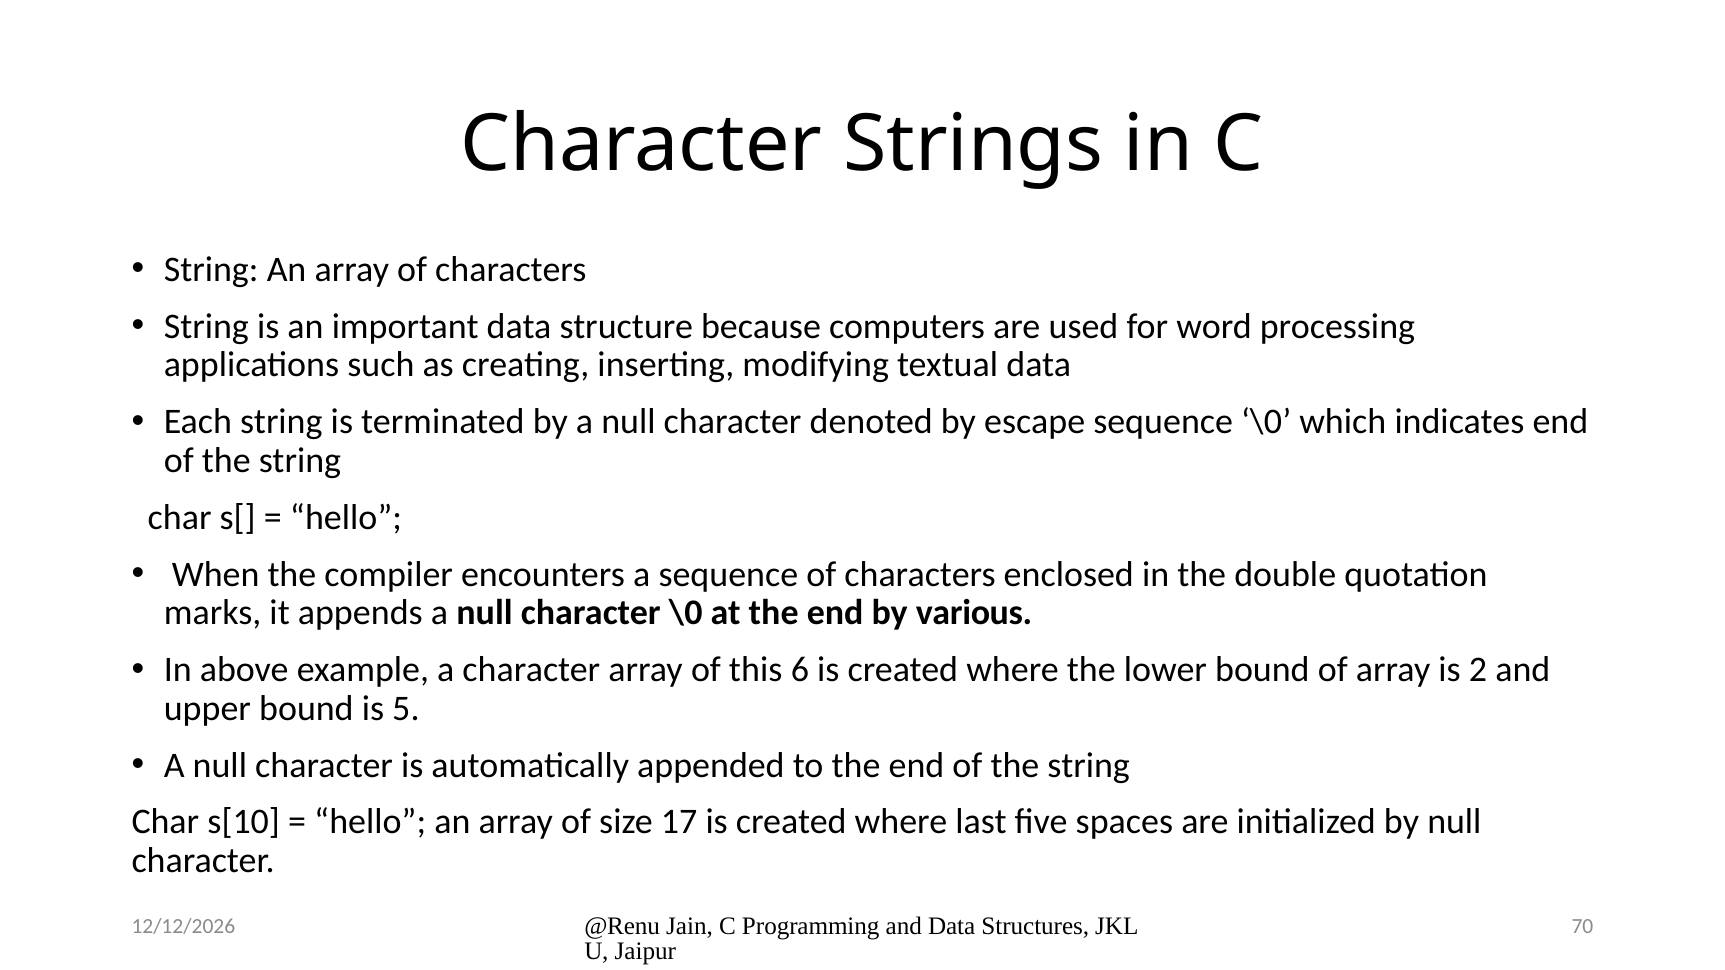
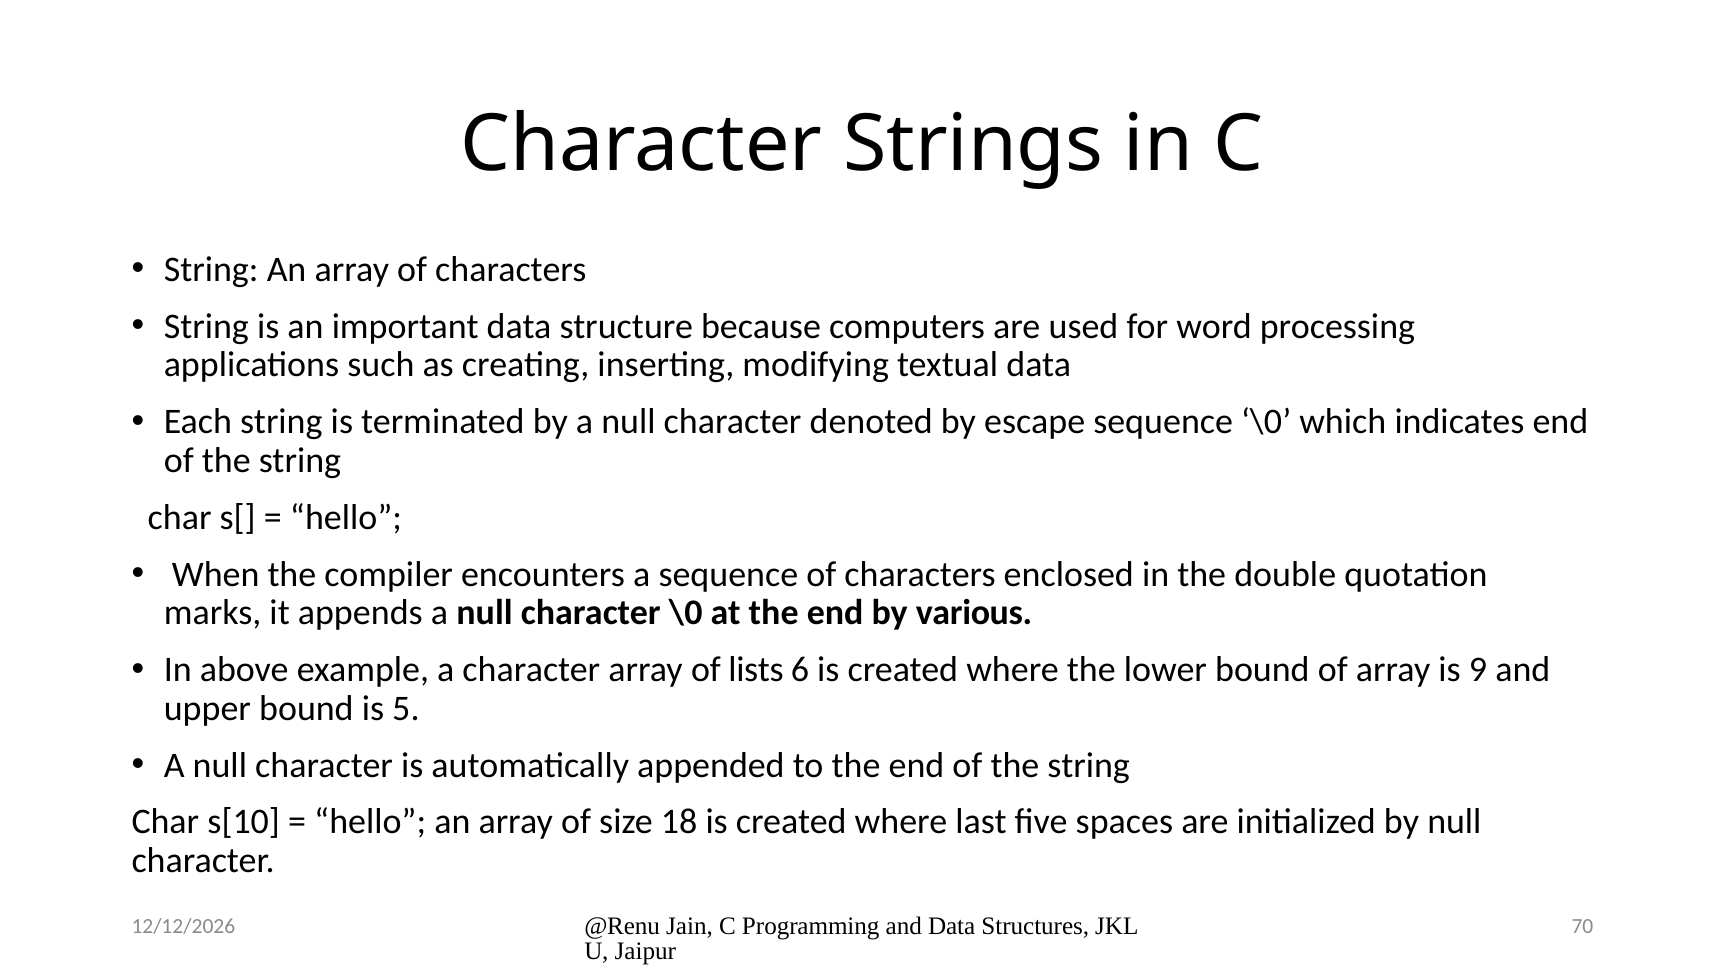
this: this -> lists
2: 2 -> 9
17: 17 -> 18
